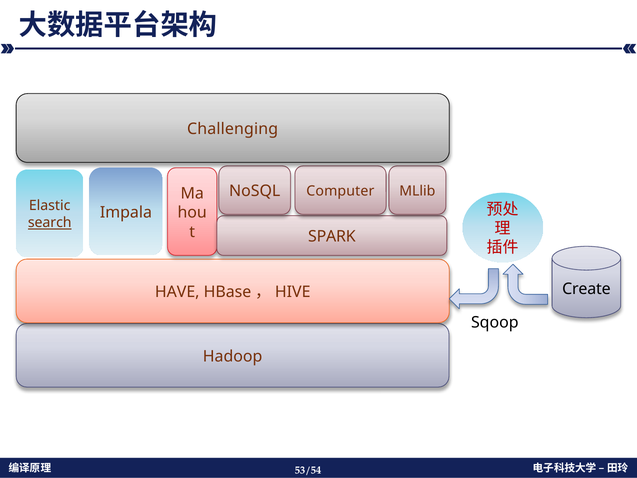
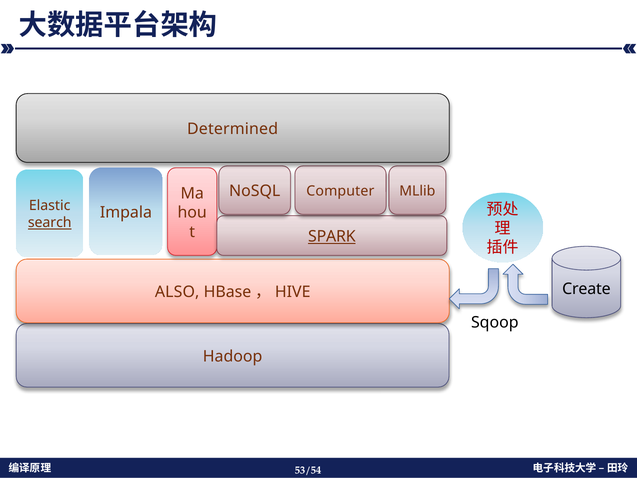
Challenging: Challenging -> Determined
SPARK underline: none -> present
HAVE: HAVE -> ALSO
